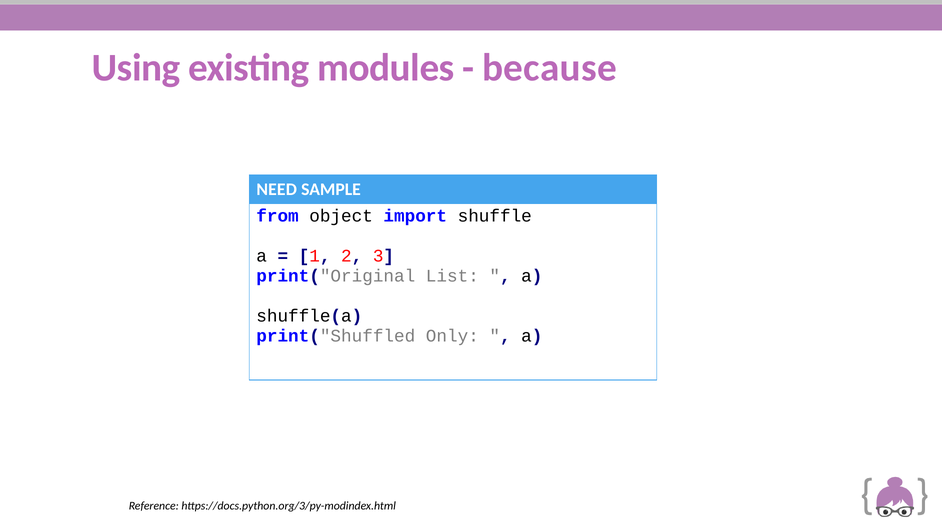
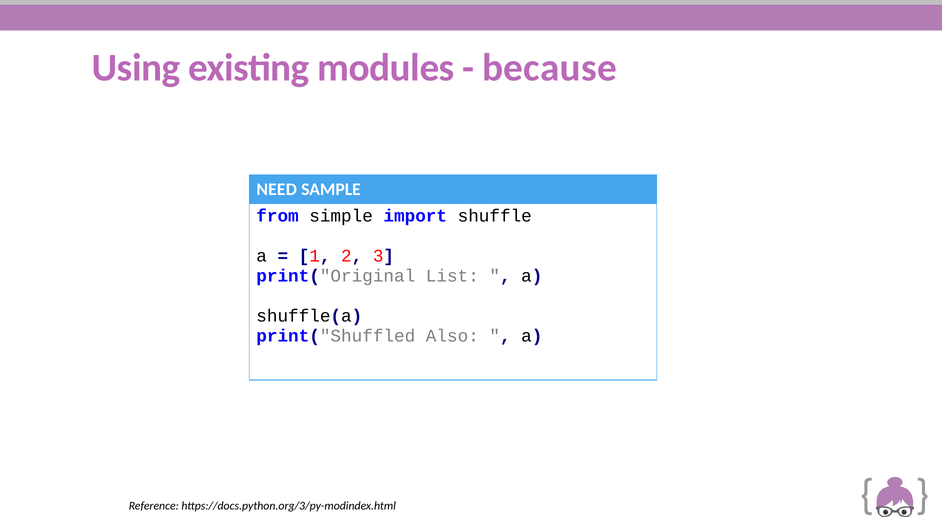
object: object -> simple
Only: Only -> Also
